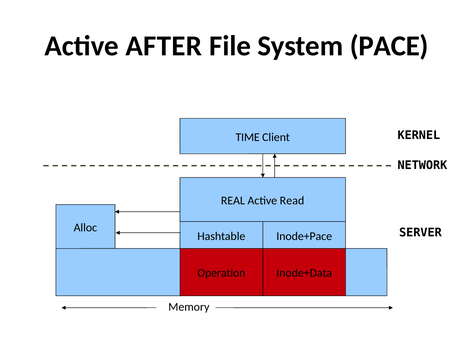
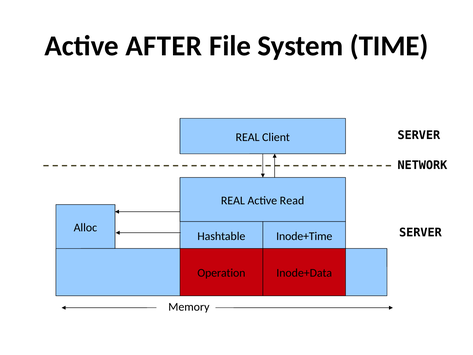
PACE: PACE -> TIME
KERNEL at (419, 135): KERNEL -> SERVER
TIME at (248, 137): TIME -> REAL
Inode+Pace: Inode+Pace -> Inode+Time
